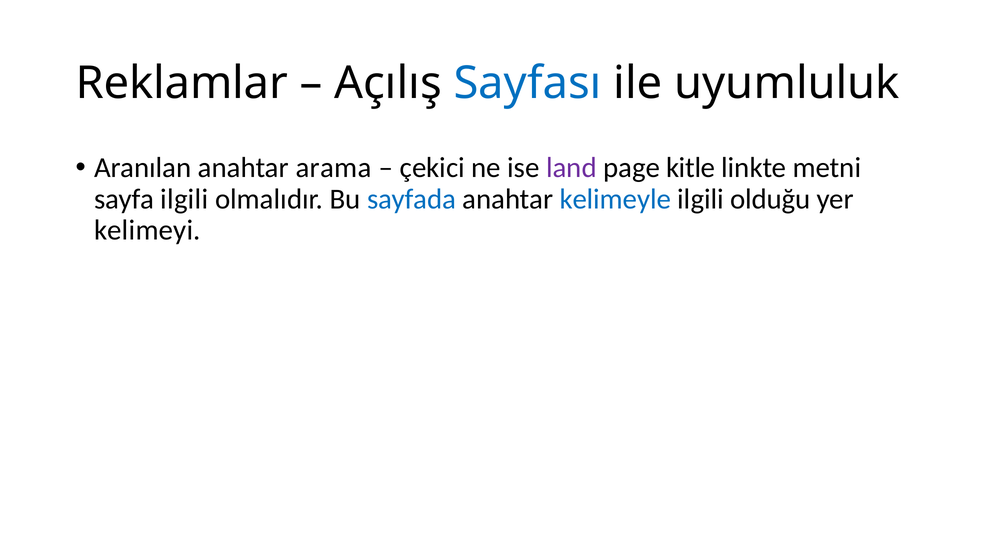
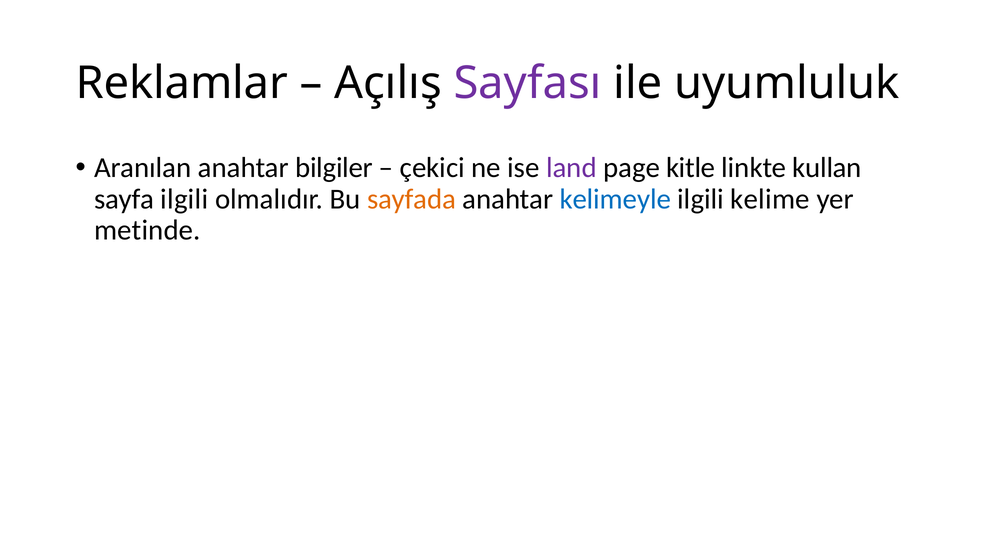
Sayfası colour: blue -> purple
arama: arama -> bilgiler
metni: metni -> kullan
sayfada colour: blue -> orange
olduğu: olduğu -> kelime
kelimeyi: kelimeyi -> metinde
